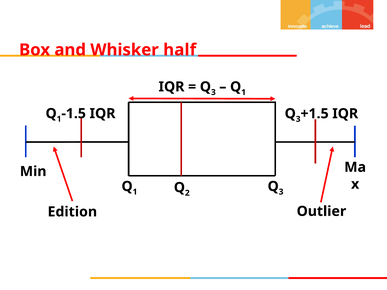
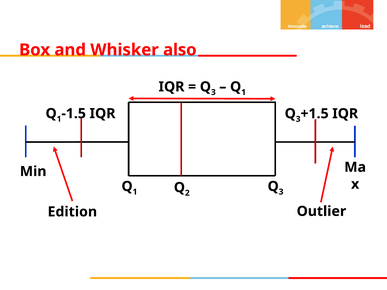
half: half -> also
